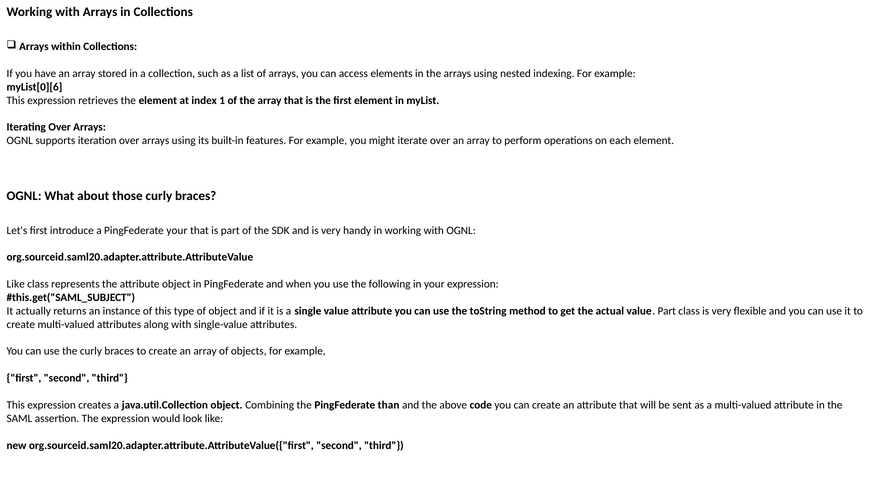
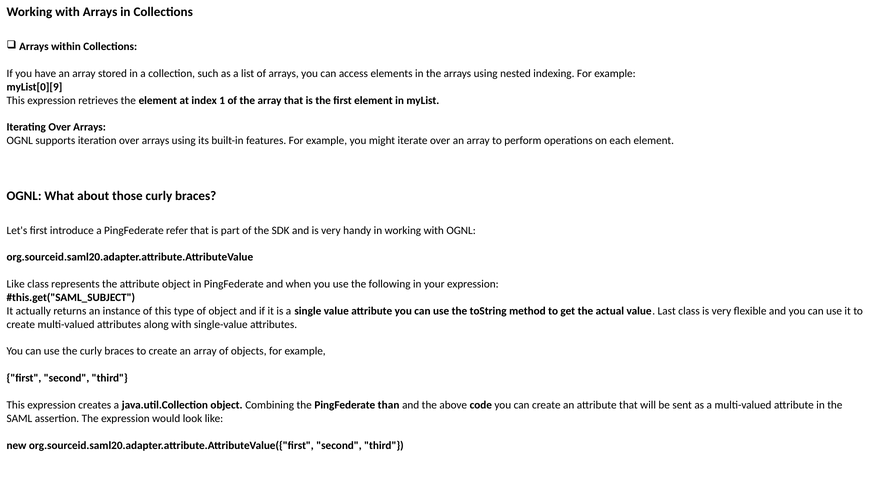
myList[0][6: myList[0][6 -> myList[0][9
PingFederate your: your -> refer
value Part: Part -> Last
